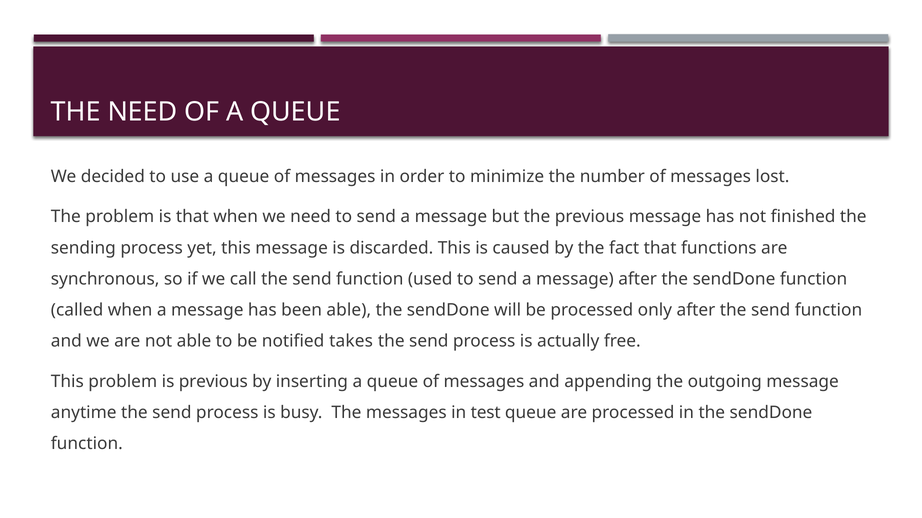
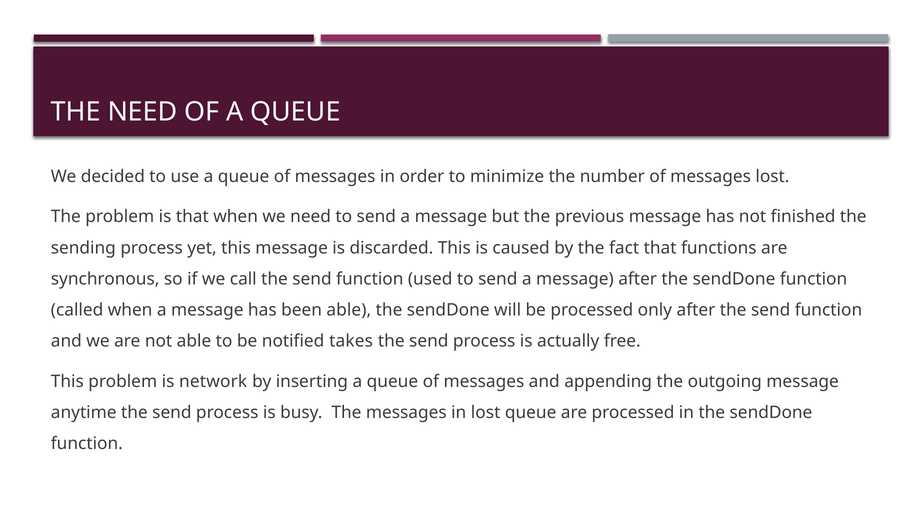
is previous: previous -> network
in test: test -> lost
